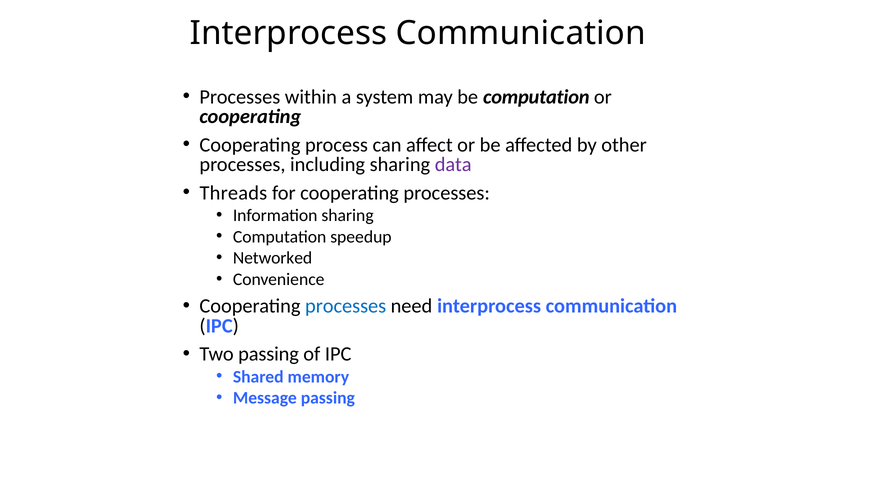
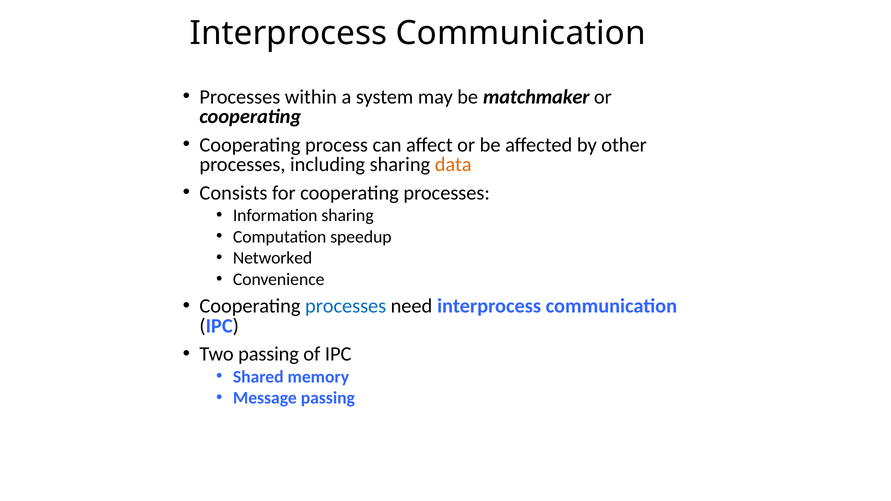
be computation: computation -> matchmaker
data colour: purple -> orange
Threads: Threads -> Consists
